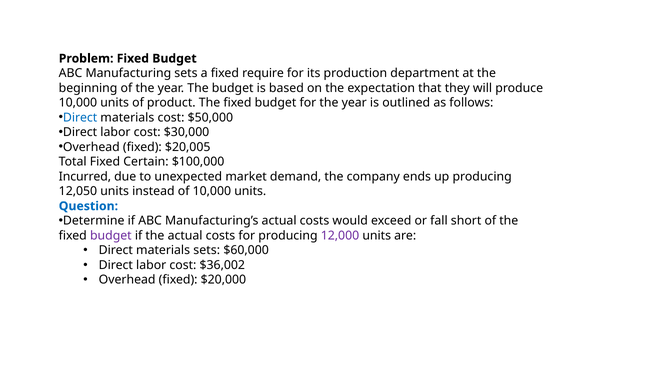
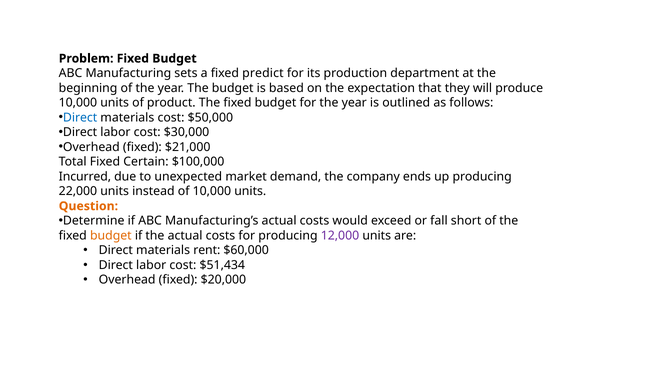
require: require -> predict
$20,005: $20,005 -> $21,000
12,050: 12,050 -> 22,000
Question colour: blue -> orange
budget at (111, 236) colour: purple -> orange
materials sets: sets -> rent
$36,002: $36,002 -> $51,434
